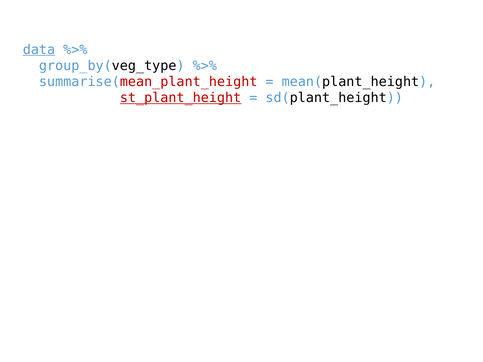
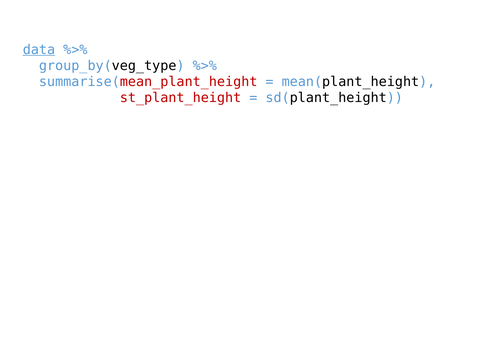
st_plant_height underline: present -> none
